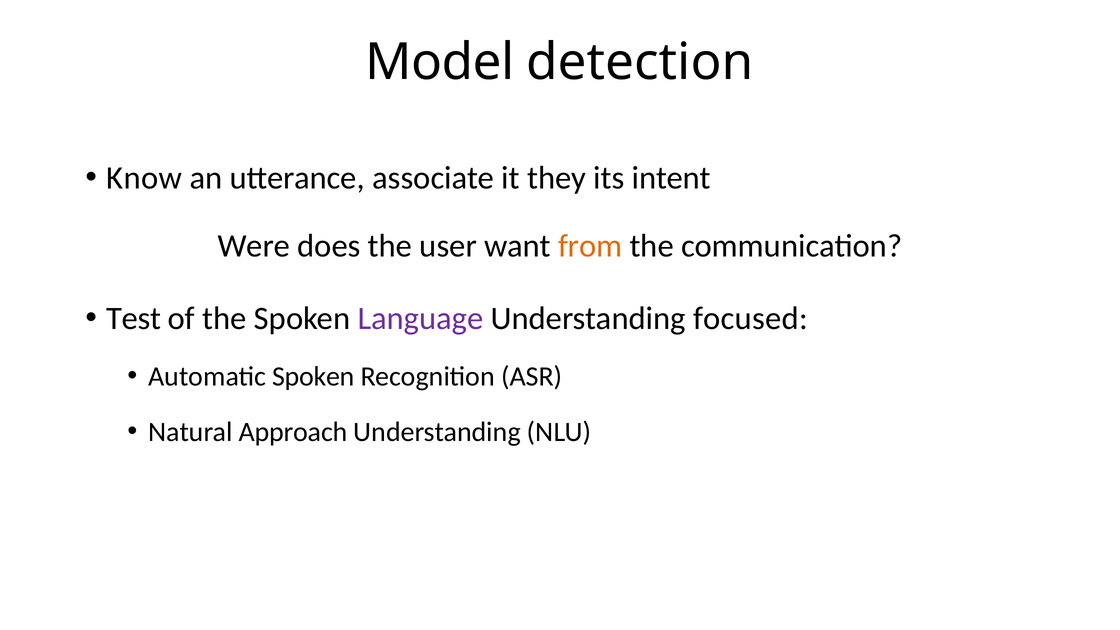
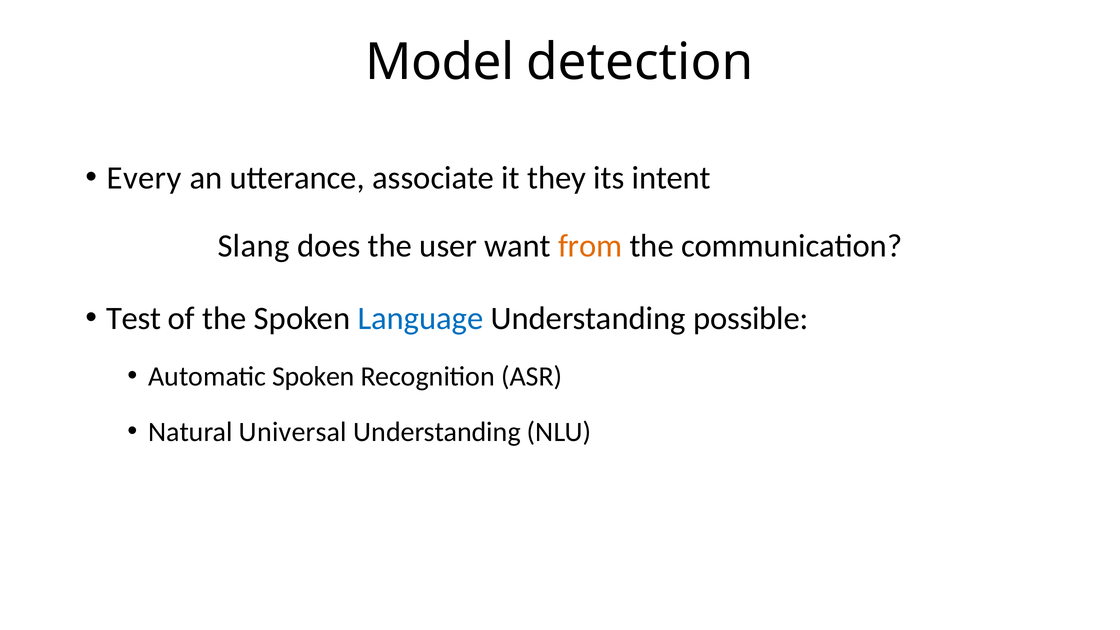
Know: Know -> Every
Were: Were -> Slang
Language colour: purple -> blue
focused: focused -> possible
Approach: Approach -> Universal
